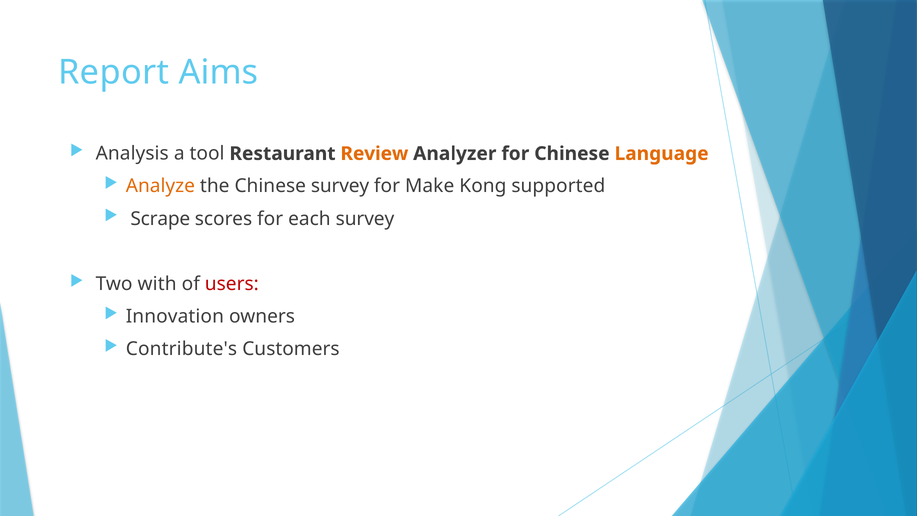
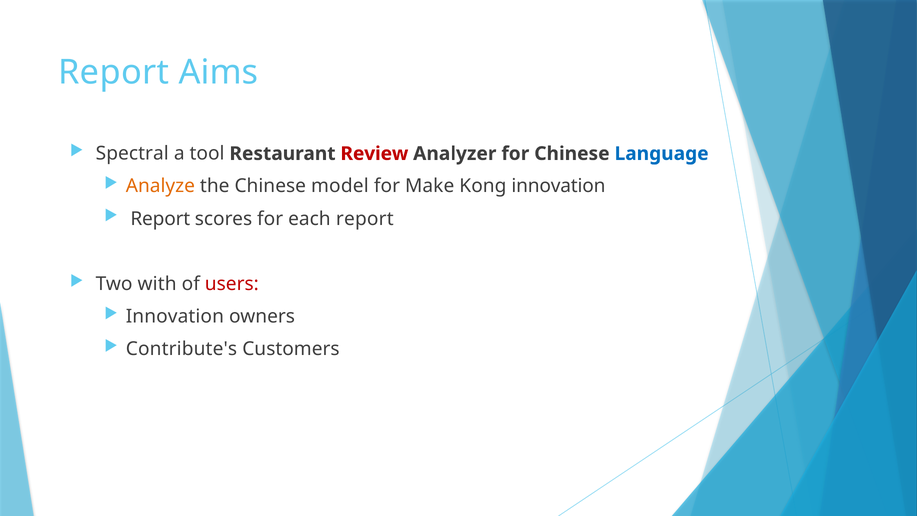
Analysis: Analysis -> Spectral
Review colour: orange -> red
Language colour: orange -> blue
Chinese survey: survey -> model
Kong supported: supported -> innovation
Scrape at (160, 219): Scrape -> Report
each survey: survey -> report
